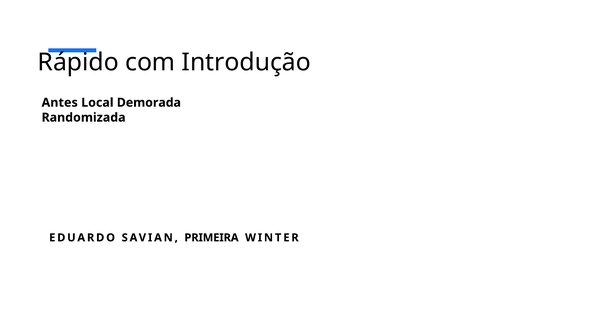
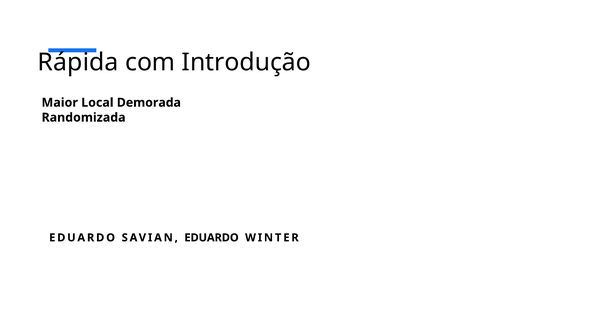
Rápido: Rápido -> Rápida
Antes: Antes -> Maior
SAVIAN PRIMEIRA: PRIMEIRA -> EDUARDO
